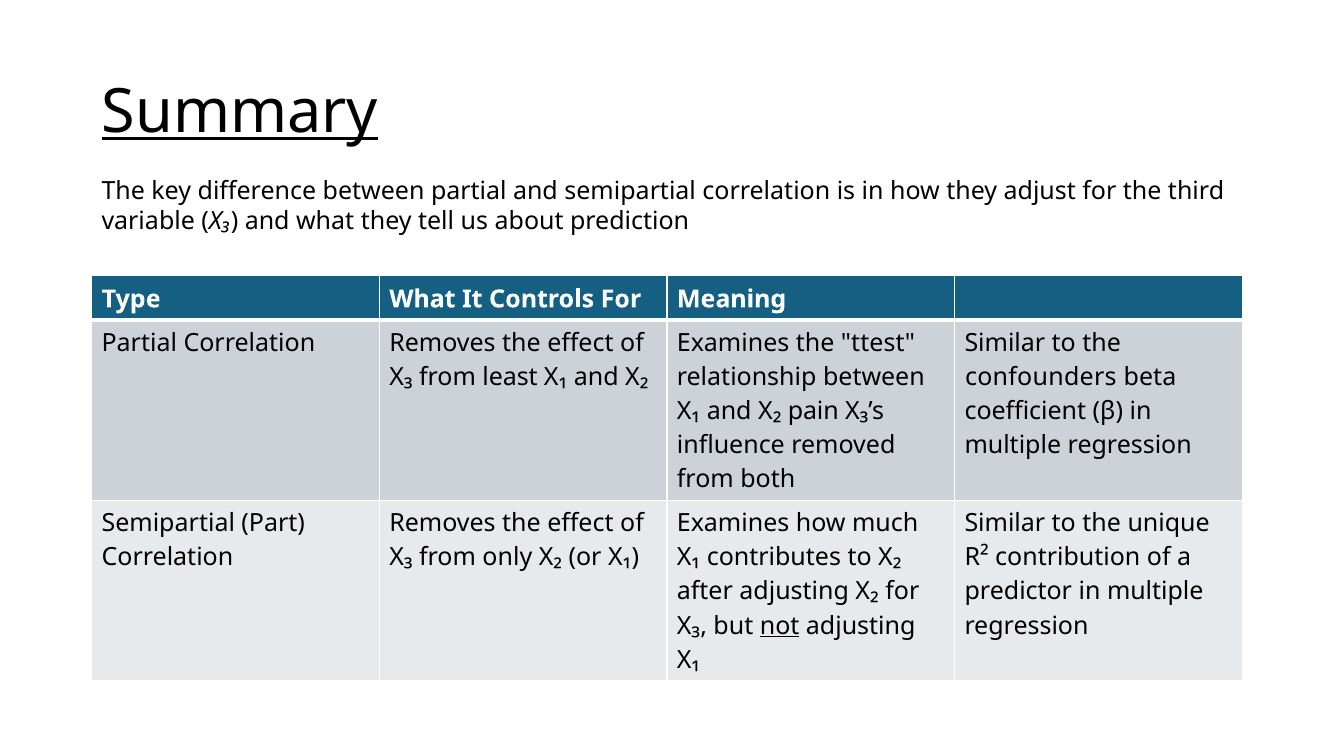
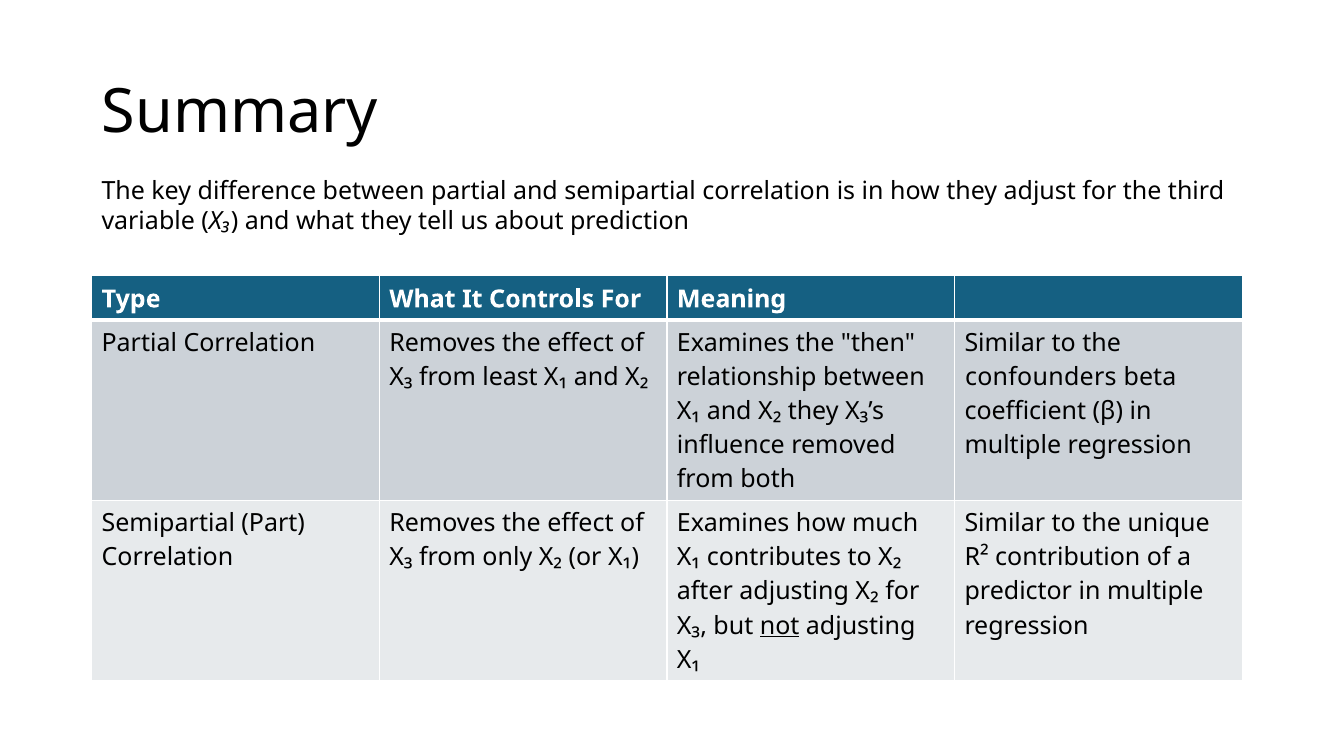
Summary underline: present -> none
ttest: ttest -> then
X₂ pain: pain -> they
